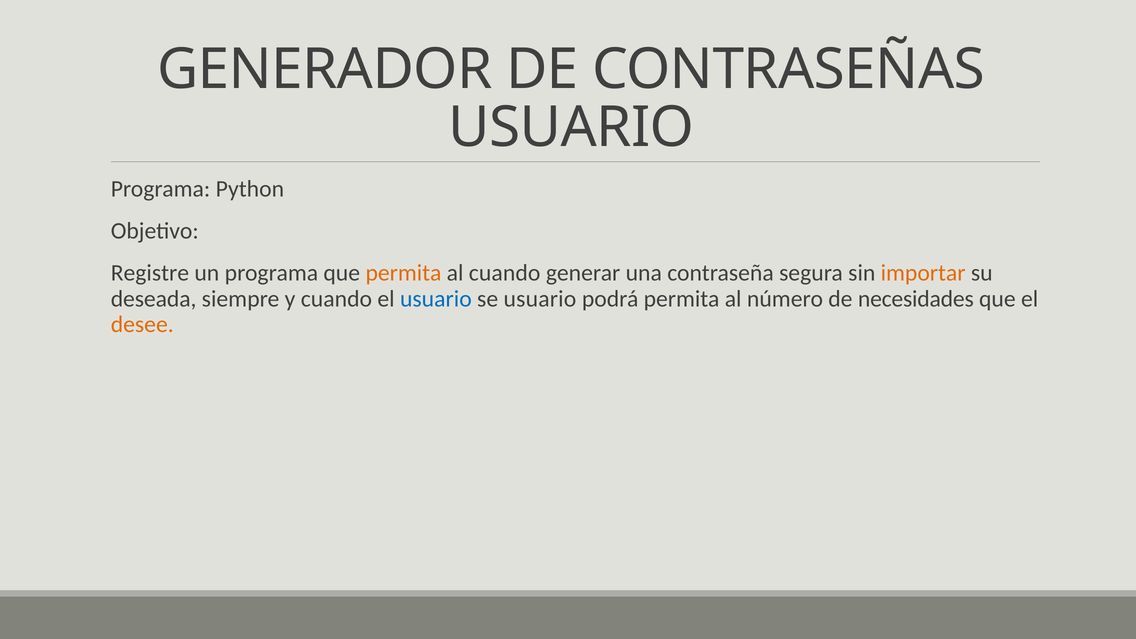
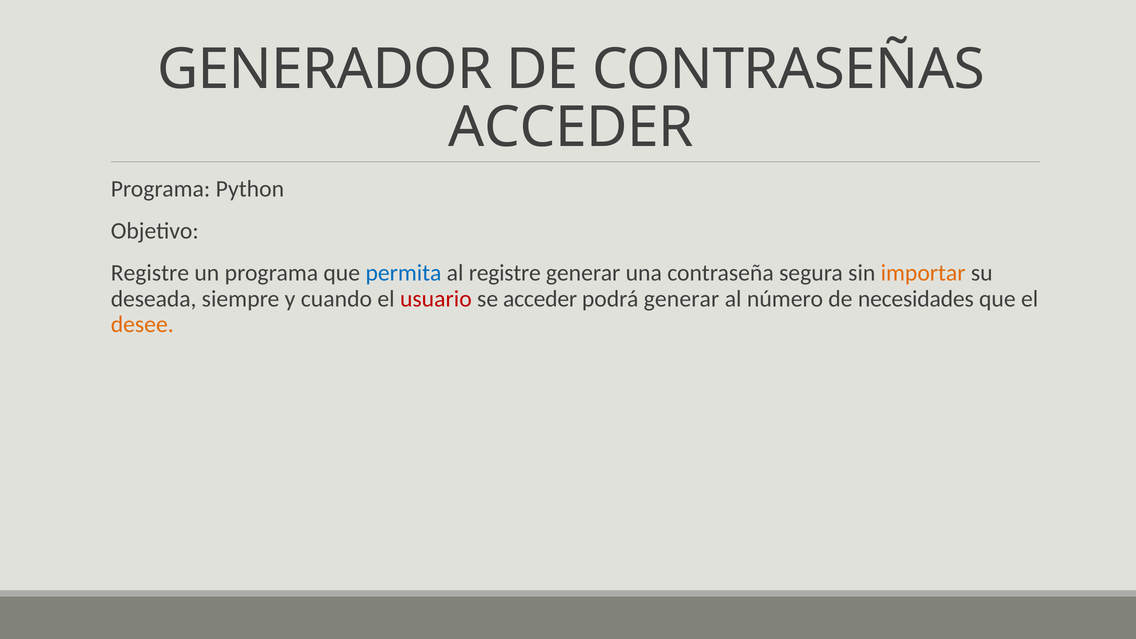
USUARIO at (571, 127): USUARIO -> ACCEDER
permita at (403, 273) colour: orange -> blue
al cuando: cuando -> registre
usuario at (436, 299) colour: blue -> red
se usuario: usuario -> acceder
podrá permita: permita -> generar
